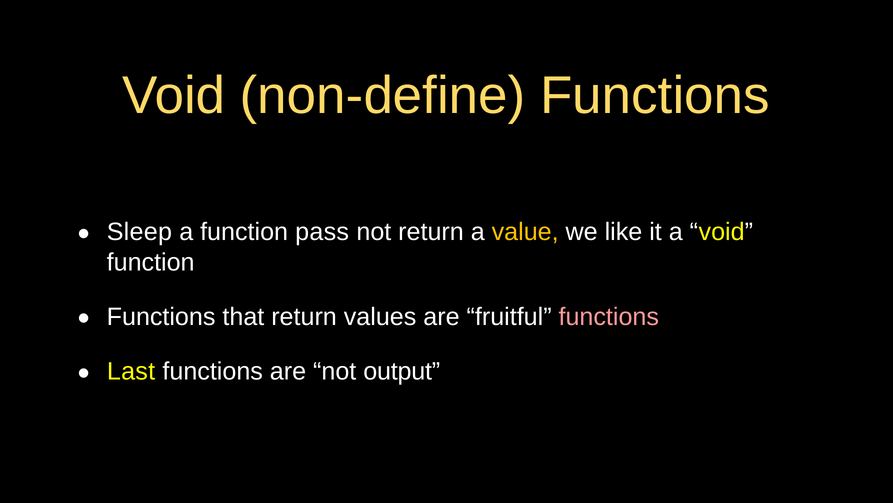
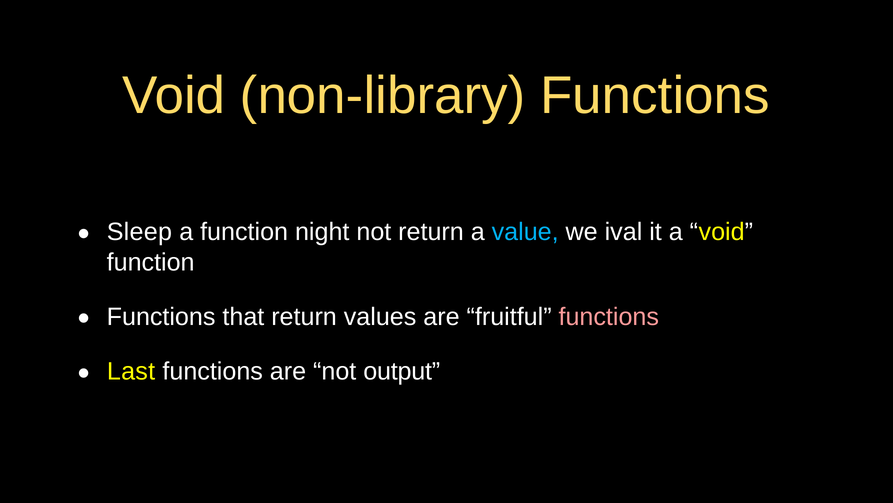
non-define: non-define -> non-library
pass: pass -> night
value colour: yellow -> light blue
like: like -> ival
